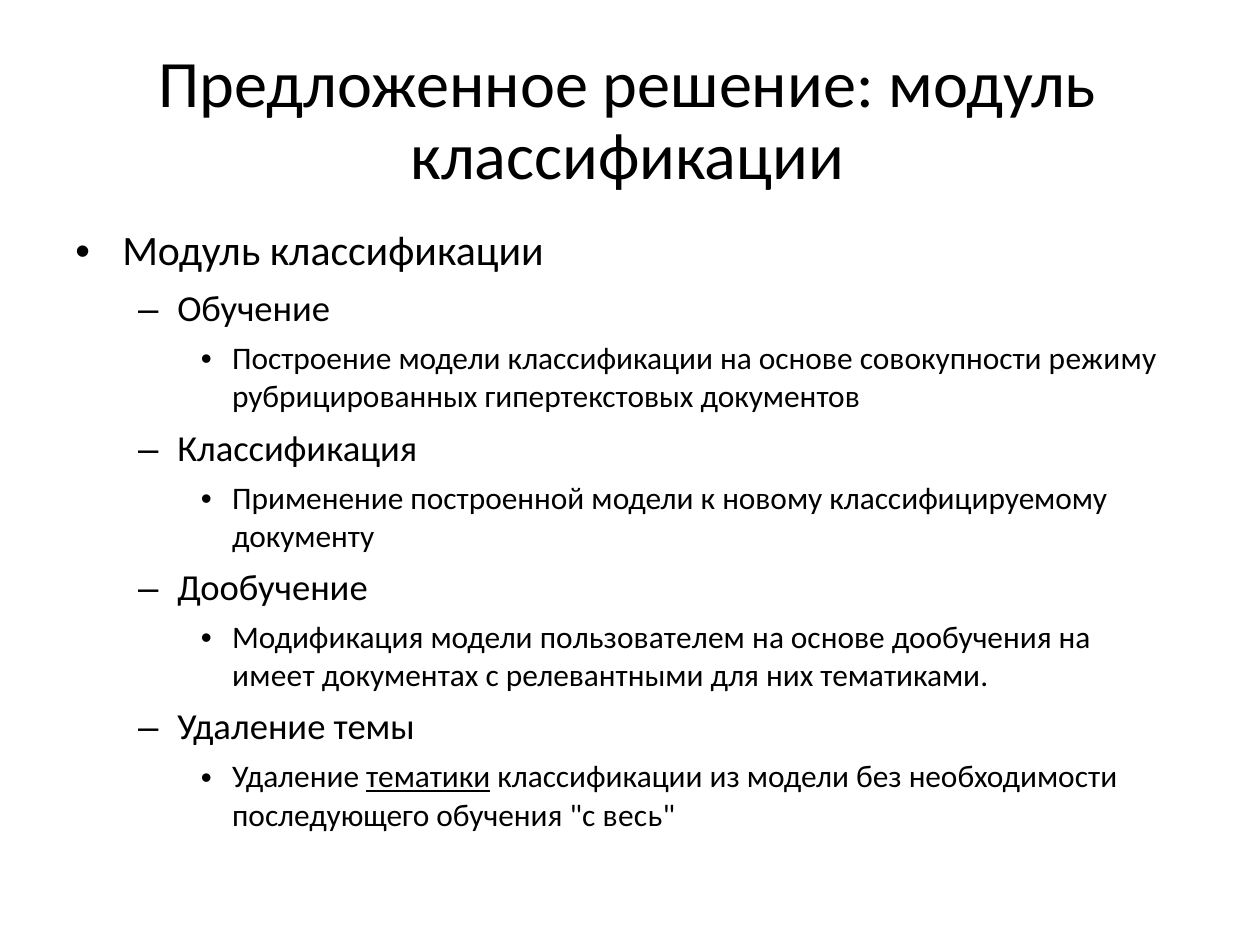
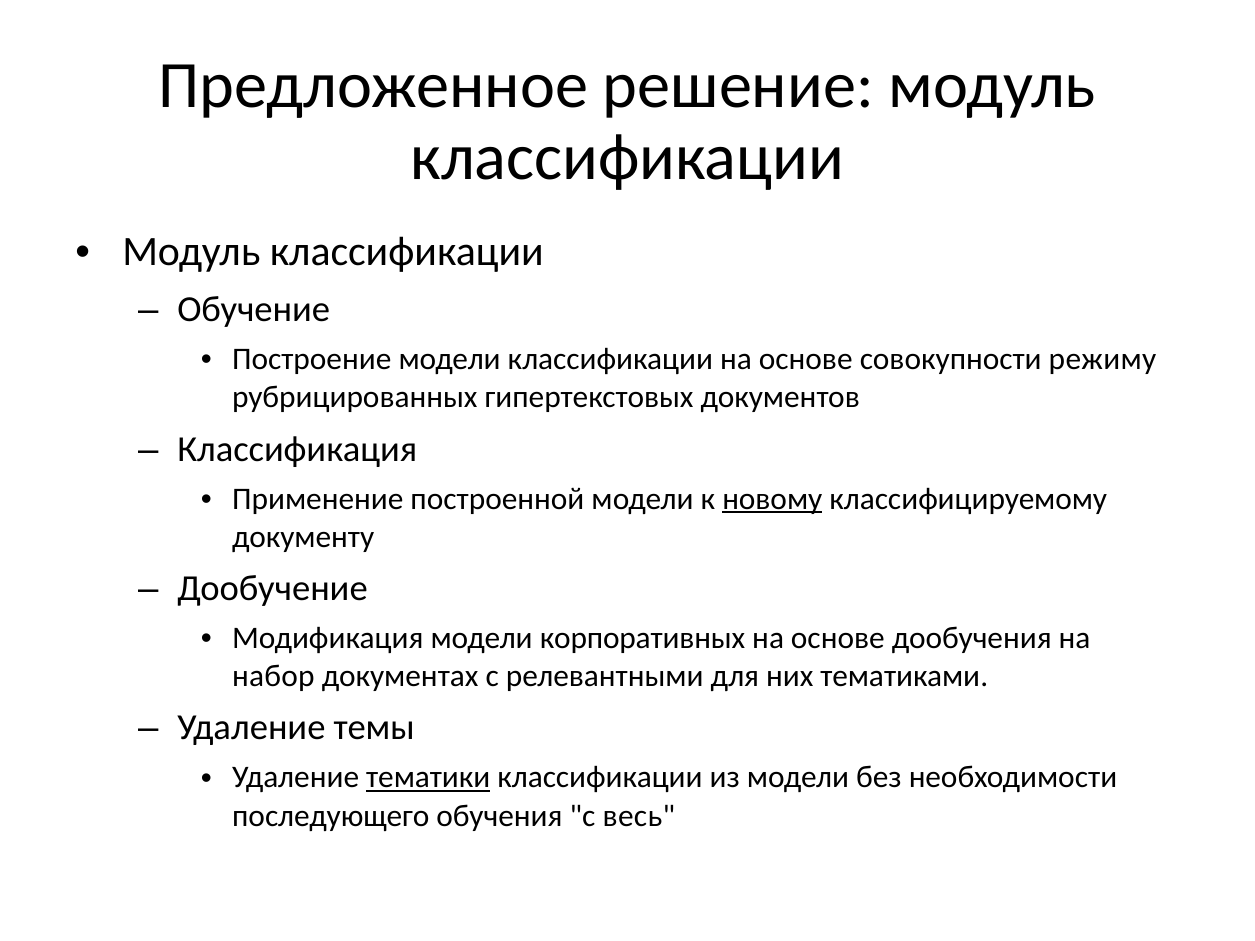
новому underline: none -> present
пользователем: пользователем -> корпоративных
имеет: имеет -> набор
